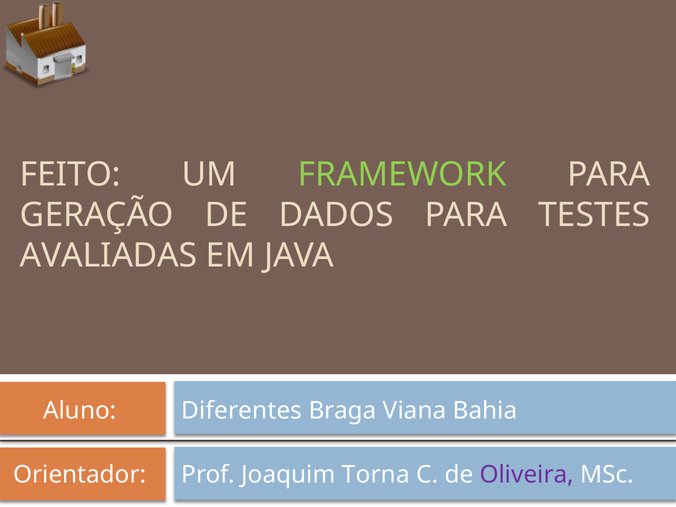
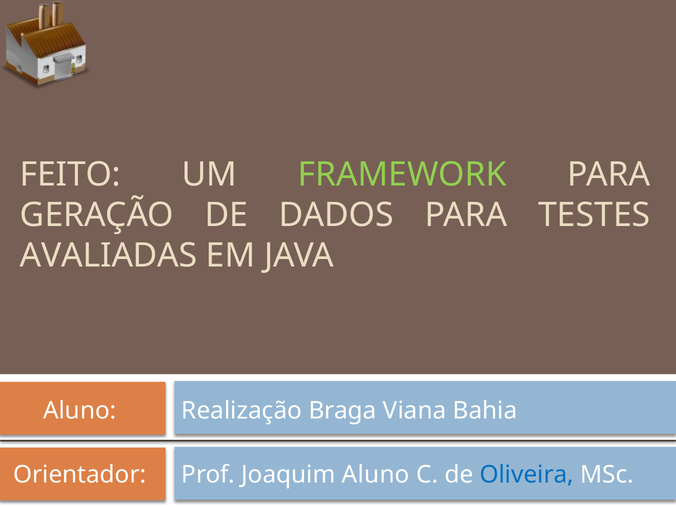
Diferentes: Diferentes -> Realização
Joaquim Torna: Torna -> Aluno
Oliveira colour: purple -> blue
